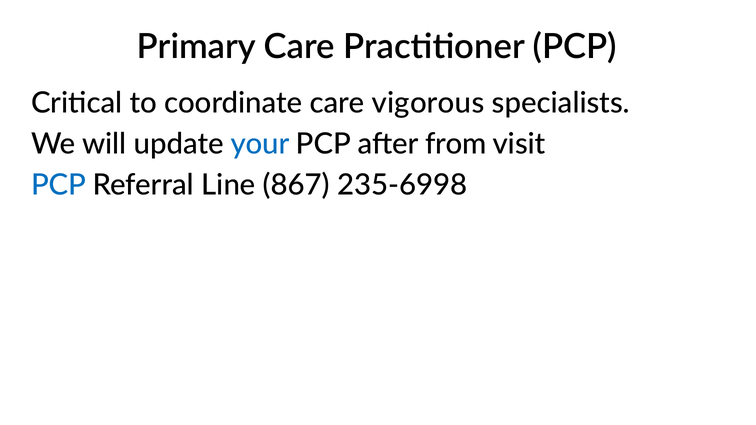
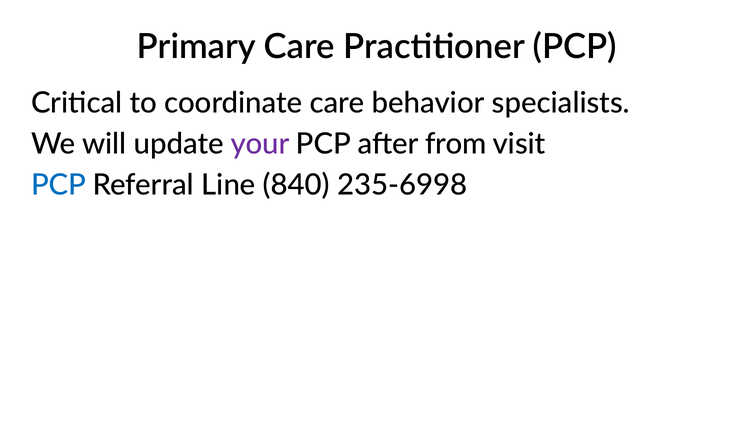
vigorous: vigorous -> behavior
your colour: blue -> purple
867: 867 -> 840
